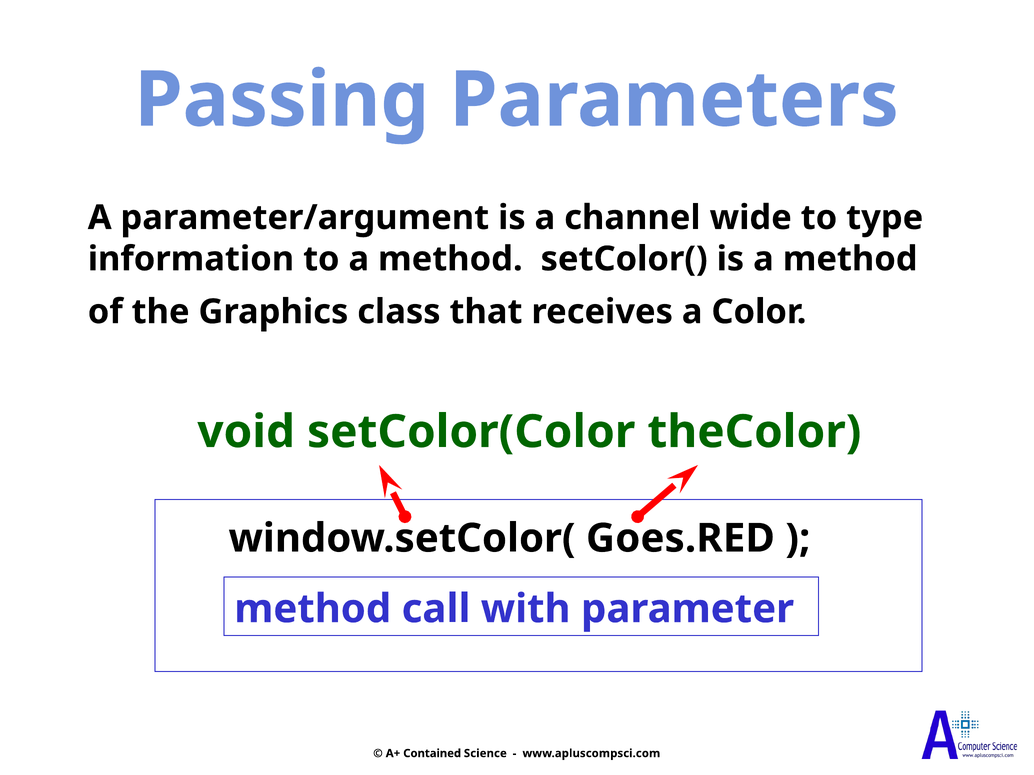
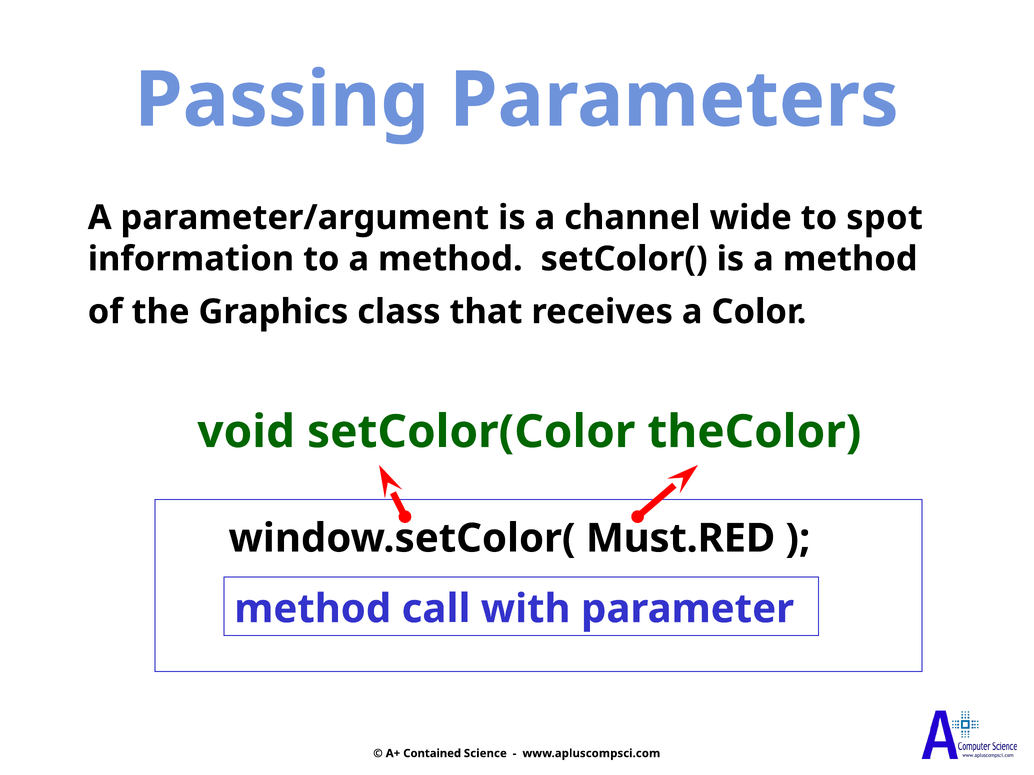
type: type -> spot
Goes.RED: Goes.RED -> Must.RED
